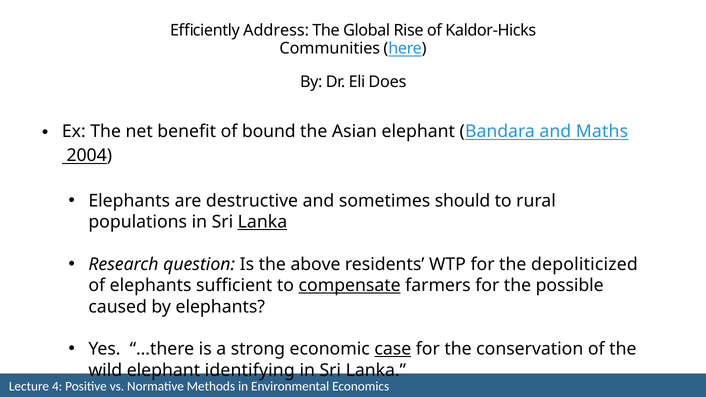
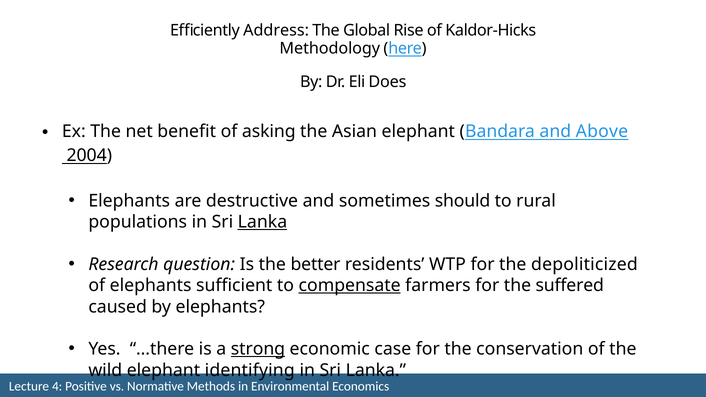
Communities: Communities -> Methodology
bound: bound -> asking
Maths: Maths -> Above
above: above -> better
possible: possible -> suffered
strong underline: none -> present
case underline: present -> none
